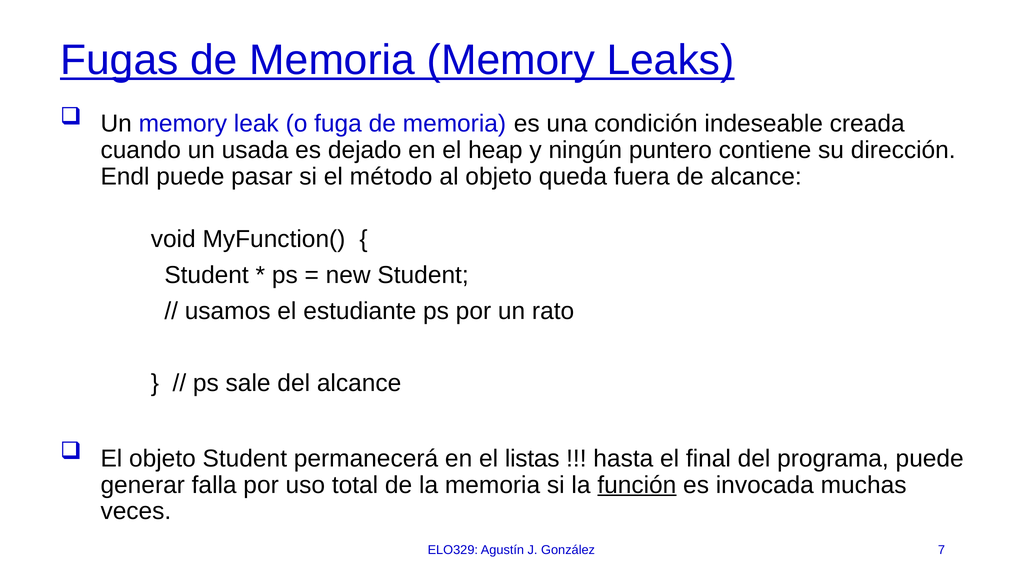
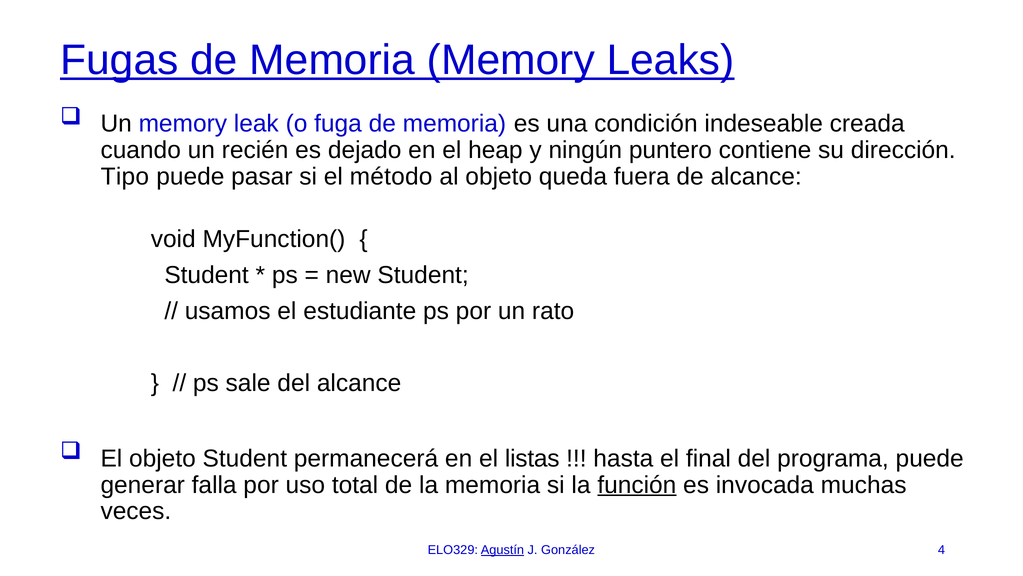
usada: usada -> recién
Endl: Endl -> Tipo
Agustín underline: none -> present
7: 7 -> 4
